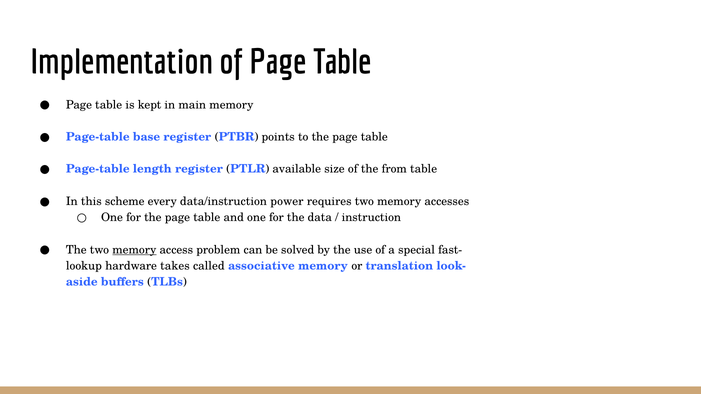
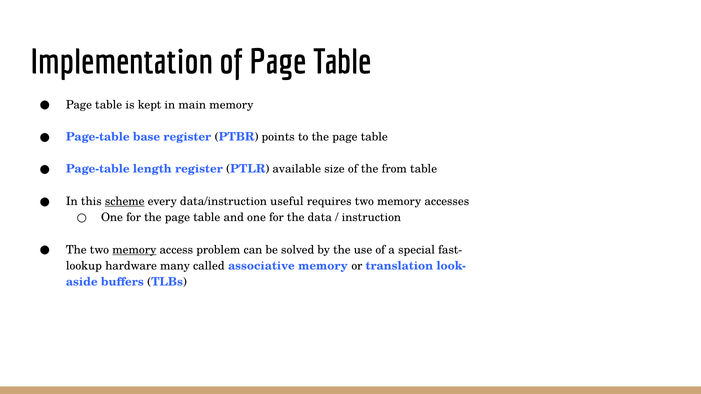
scheme underline: none -> present
power: power -> useful
takes: takes -> many
